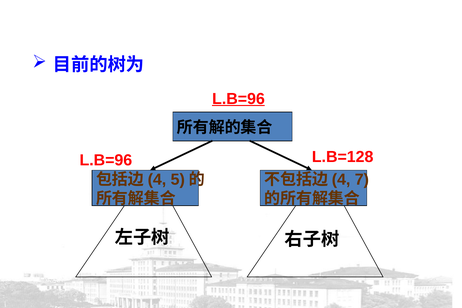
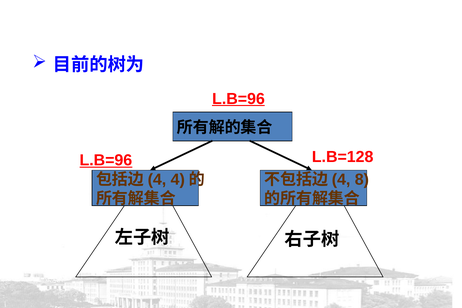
L.B=96 at (106, 160) underline: none -> present
5 at (178, 179): 5 -> 4
7: 7 -> 8
